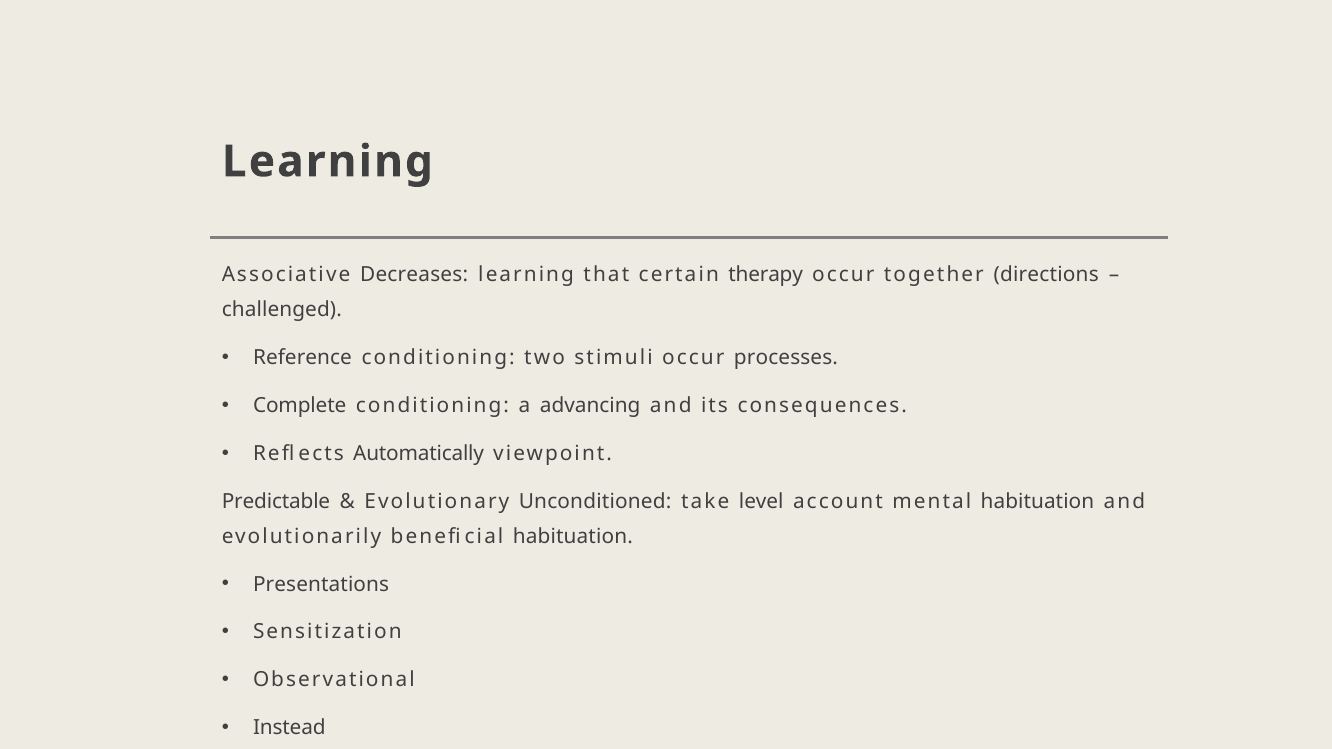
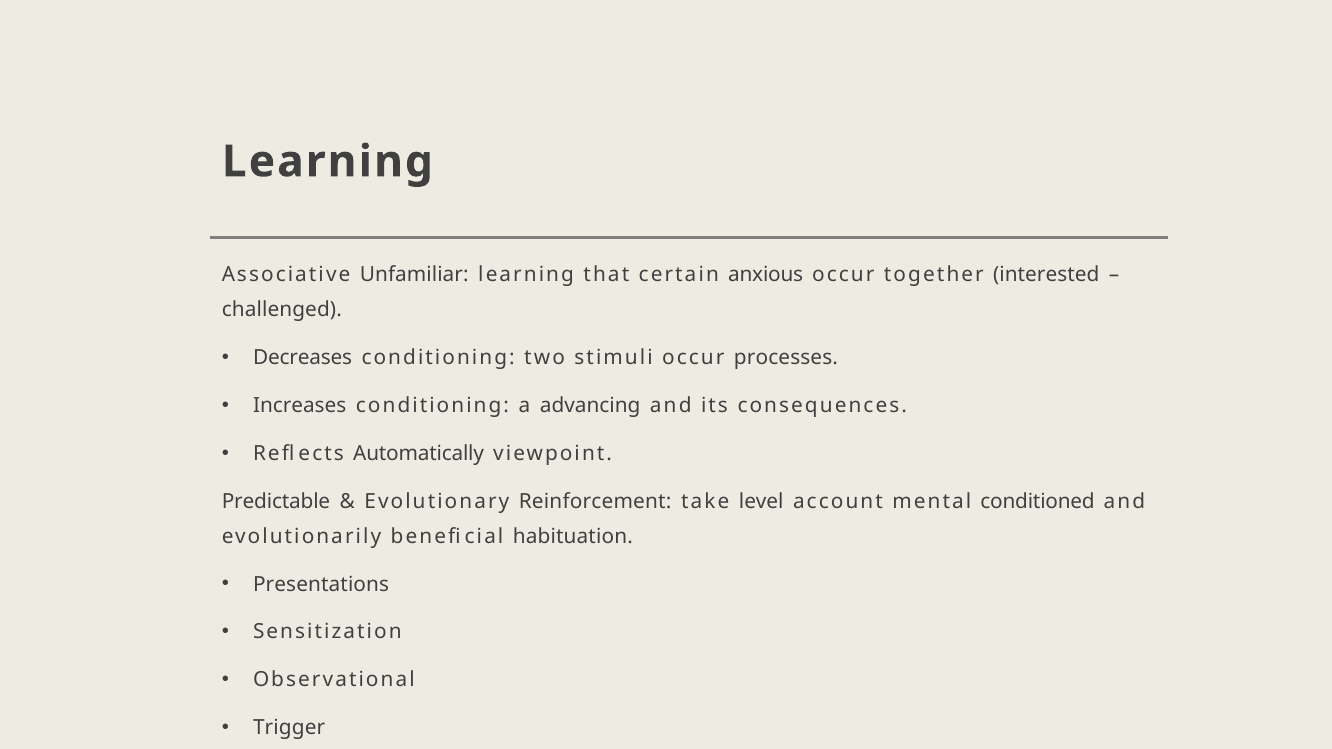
Decreases: Decreases -> Unfamiliar
therapy: therapy -> anxious
directions: directions -> interested
Reference: Reference -> Decreases
Complete: Complete -> Increases
Unconditioned: Unconditioned -> Reinforcement
mental habituation: habituation -> conditioned
Instead: Instead -> Trigger
